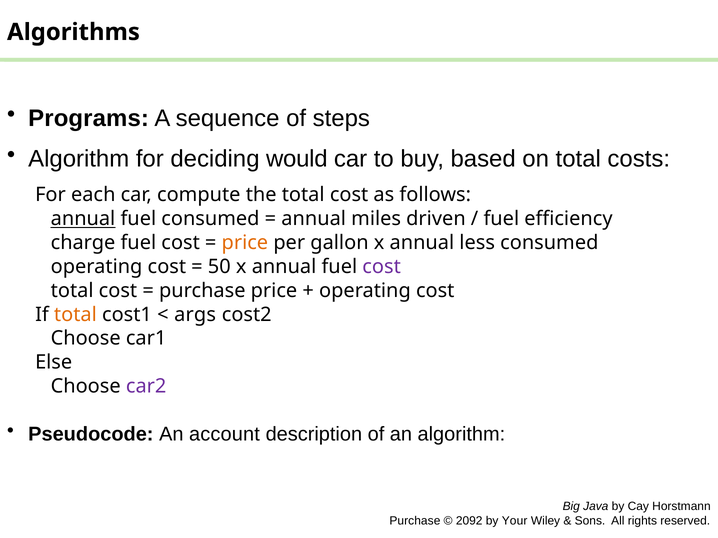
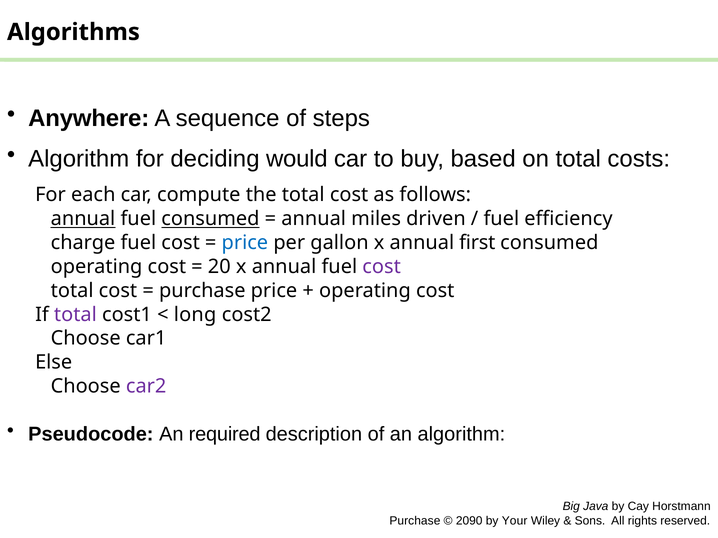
Programs: Programs -> Anywhere
consumed at (210, 219) underline: none -> present
price at (245, 243) colour: orange -> blue
less: less -> first
50: 50 -> 20
total at (75, 315) colour: orange -> purple
args: args -> long
account: account -> required
2092: 2092 -> 2090
